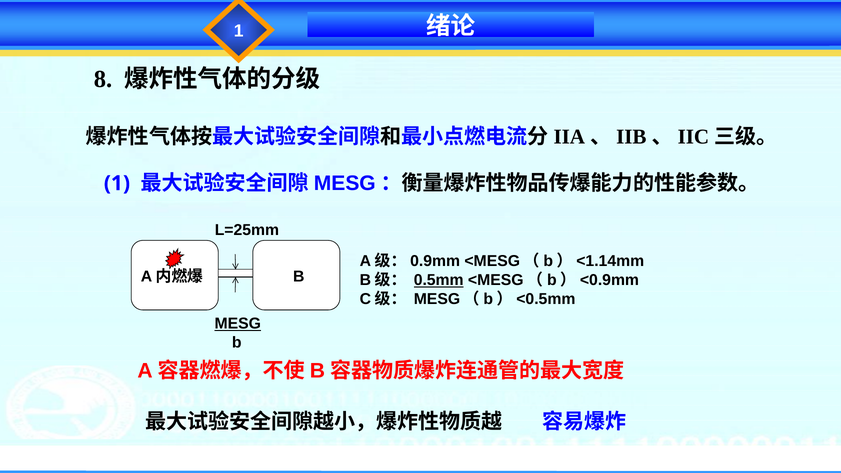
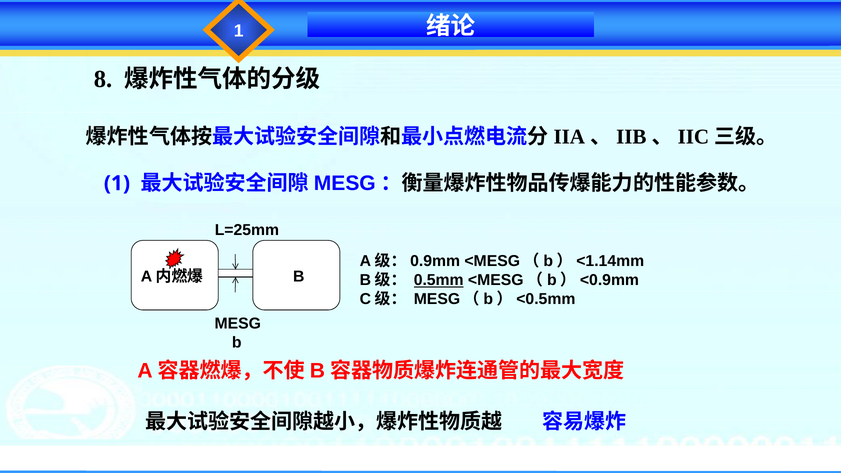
MESG underline: present -> none
